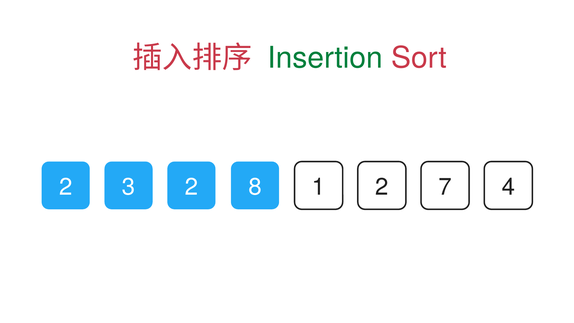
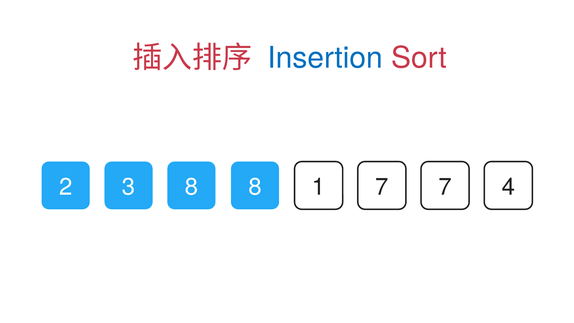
Insertion colour: green -> blue
3 2: 2 -> 8
1 2: 2 -> 7
